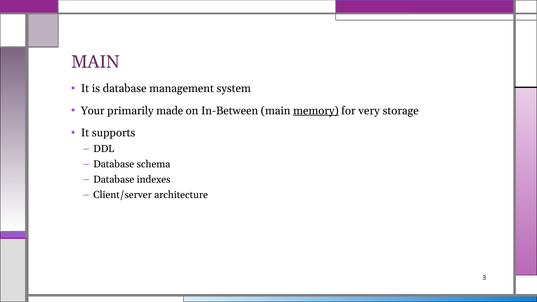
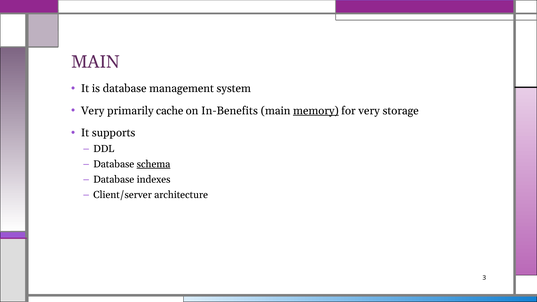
Your at (93, 111): Your -> Very
made: made -> cache
In-Between: In-Between -> In-Benefits
schema underline: none -> present
